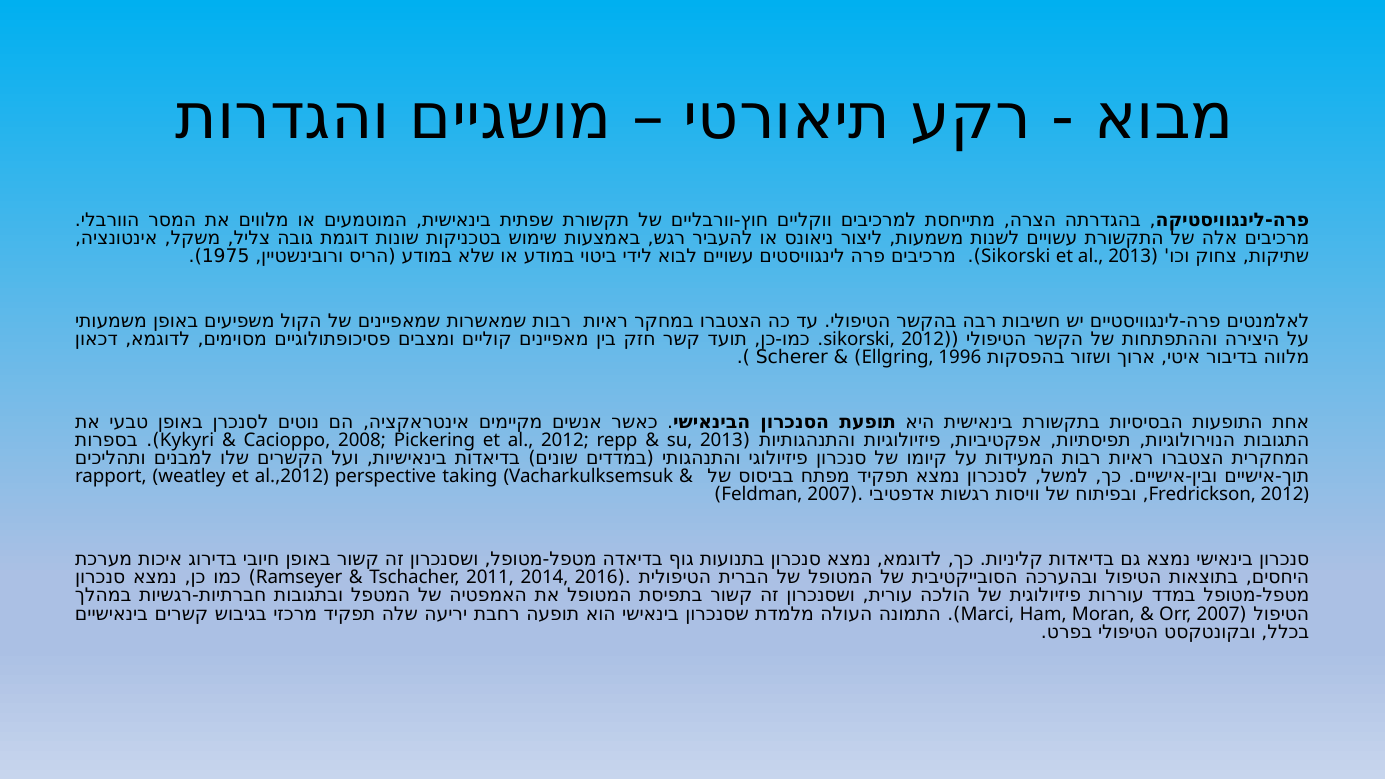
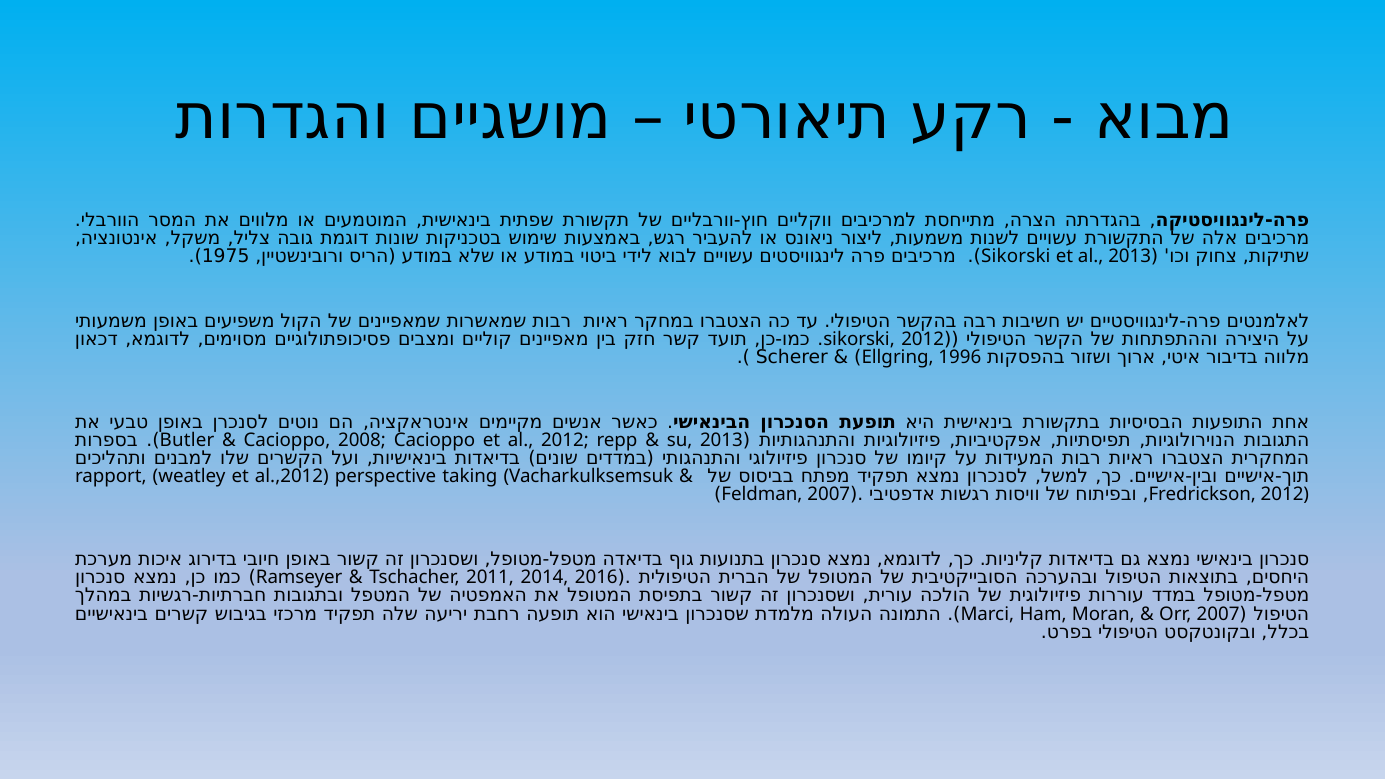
Kykyri: Kykyri -> Butler
2008 Pickering: Pickering -> Cacioppo
